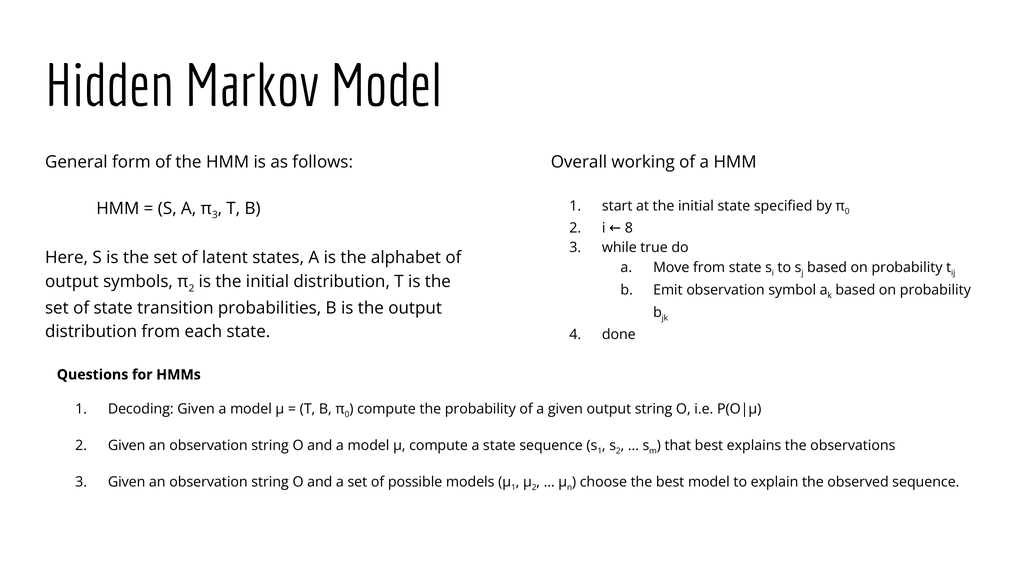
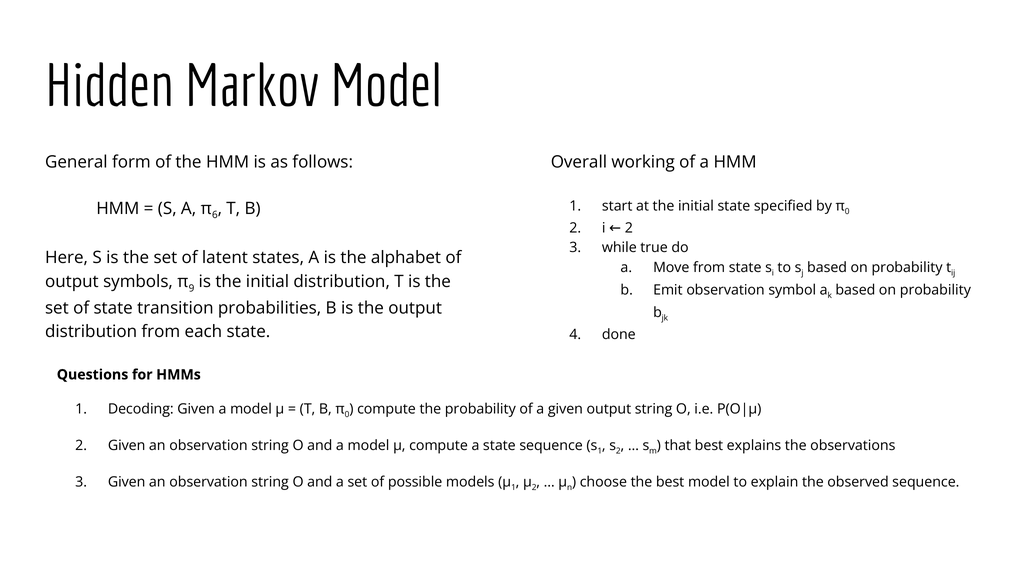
3 at (215, 215): 3 -> 6
i 8: 8 -> 2
2 at (192, 288): 2 -> 9
